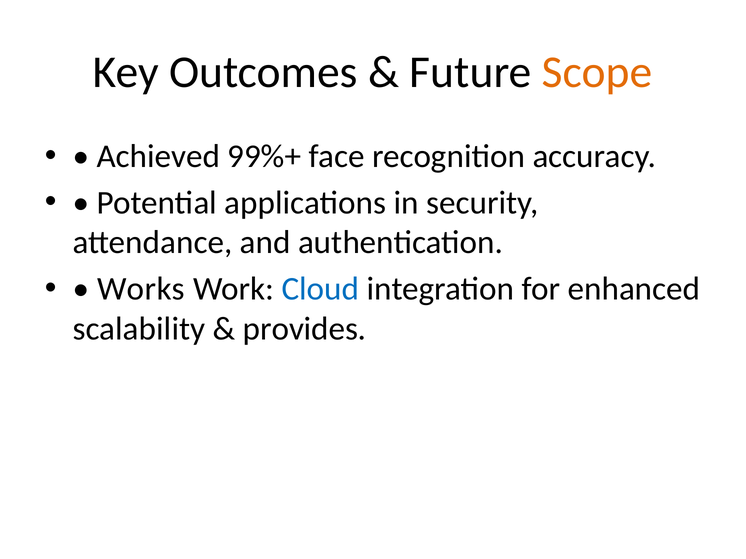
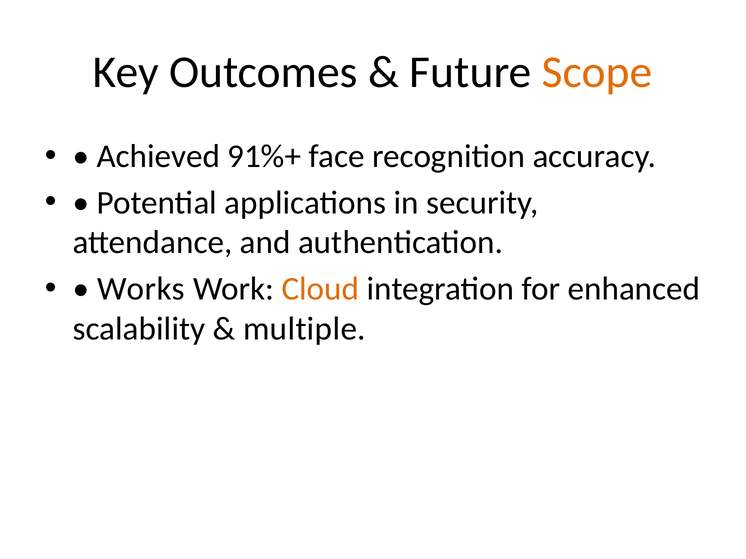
99%+: 99%+ -> 91%+
Cloud colour: blue -> orange
provides: provides -> multiple
